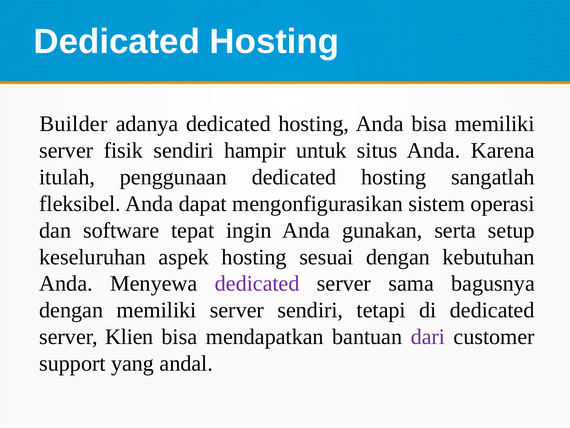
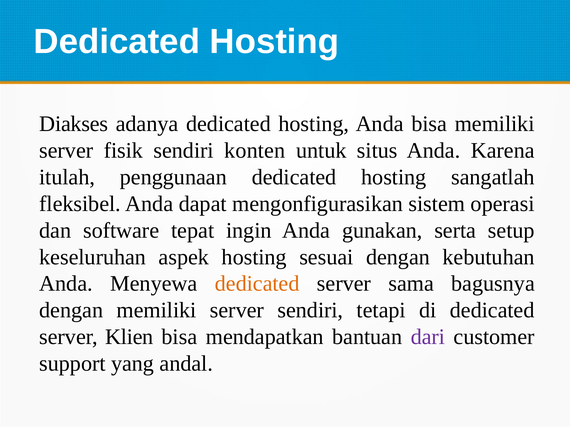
Builder: Builder -> Diakses
hampir: hampir -> konten
dedicated at (257, 283) colour: purple -> orange
